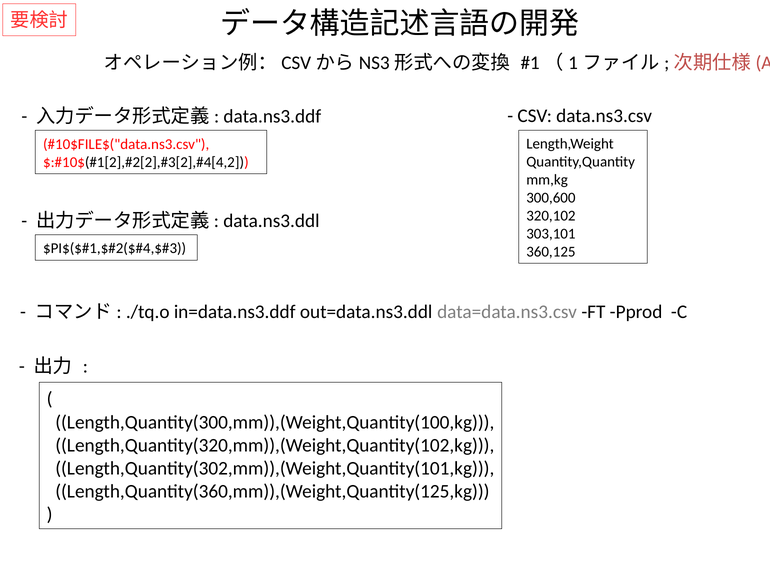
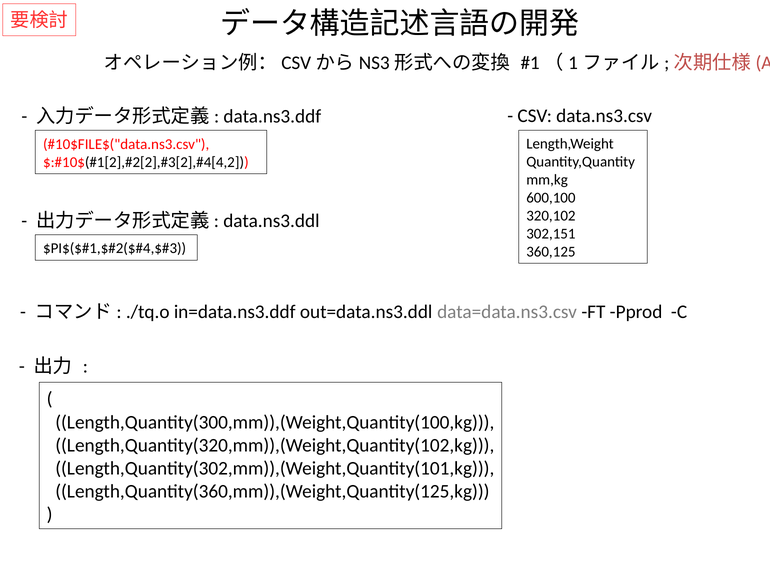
300,600: 300,600 -> 600,100
303,101: 303,101 -> 302,151
